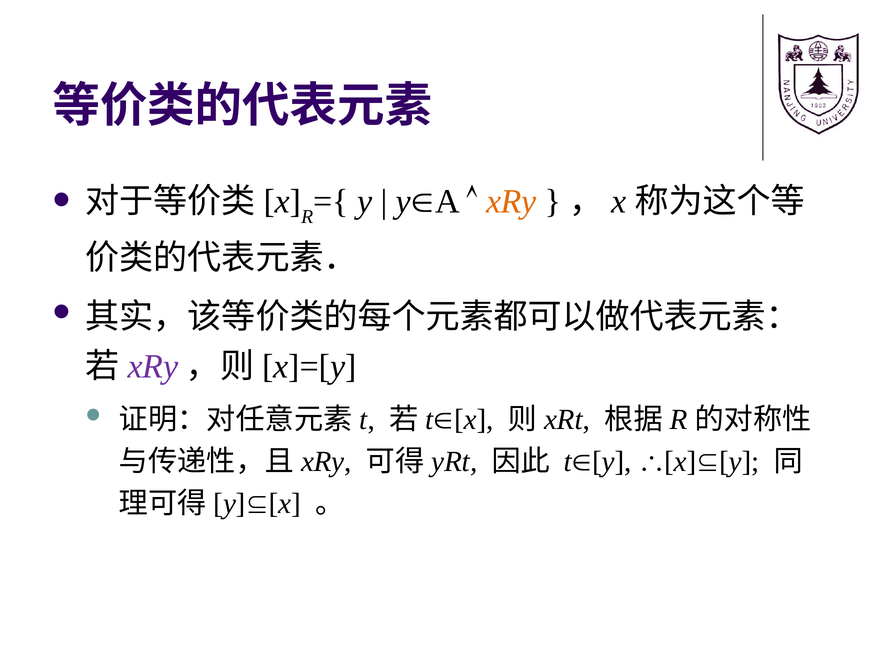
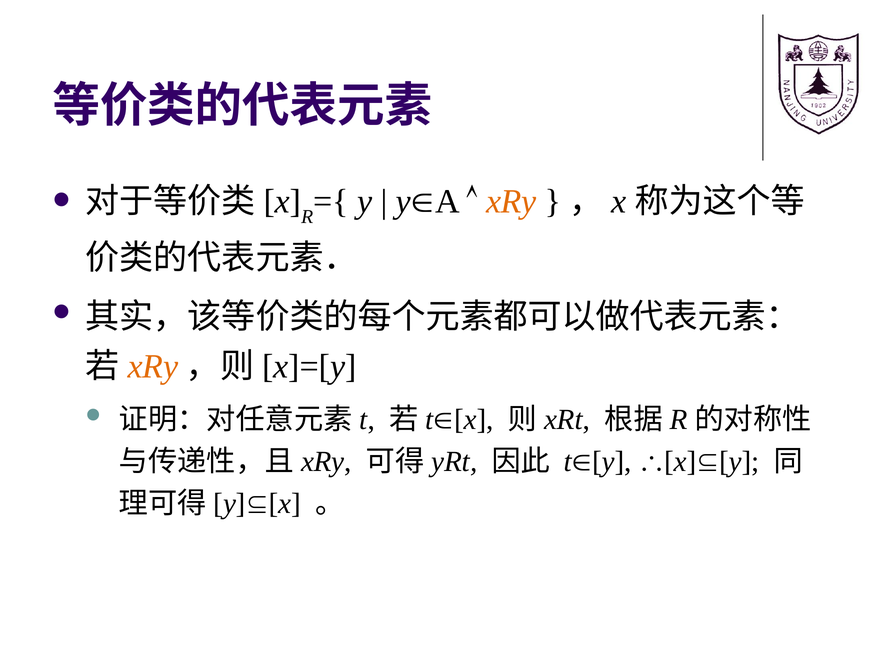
xRy at (153, 366) colour: purple -> orange
